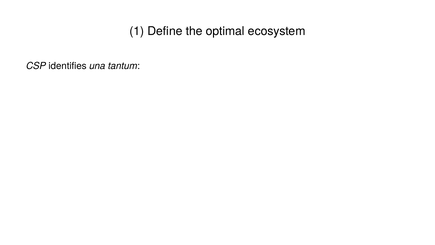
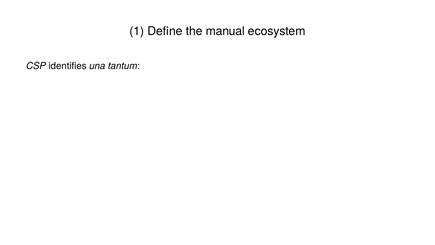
optimal: optimal -> manual
